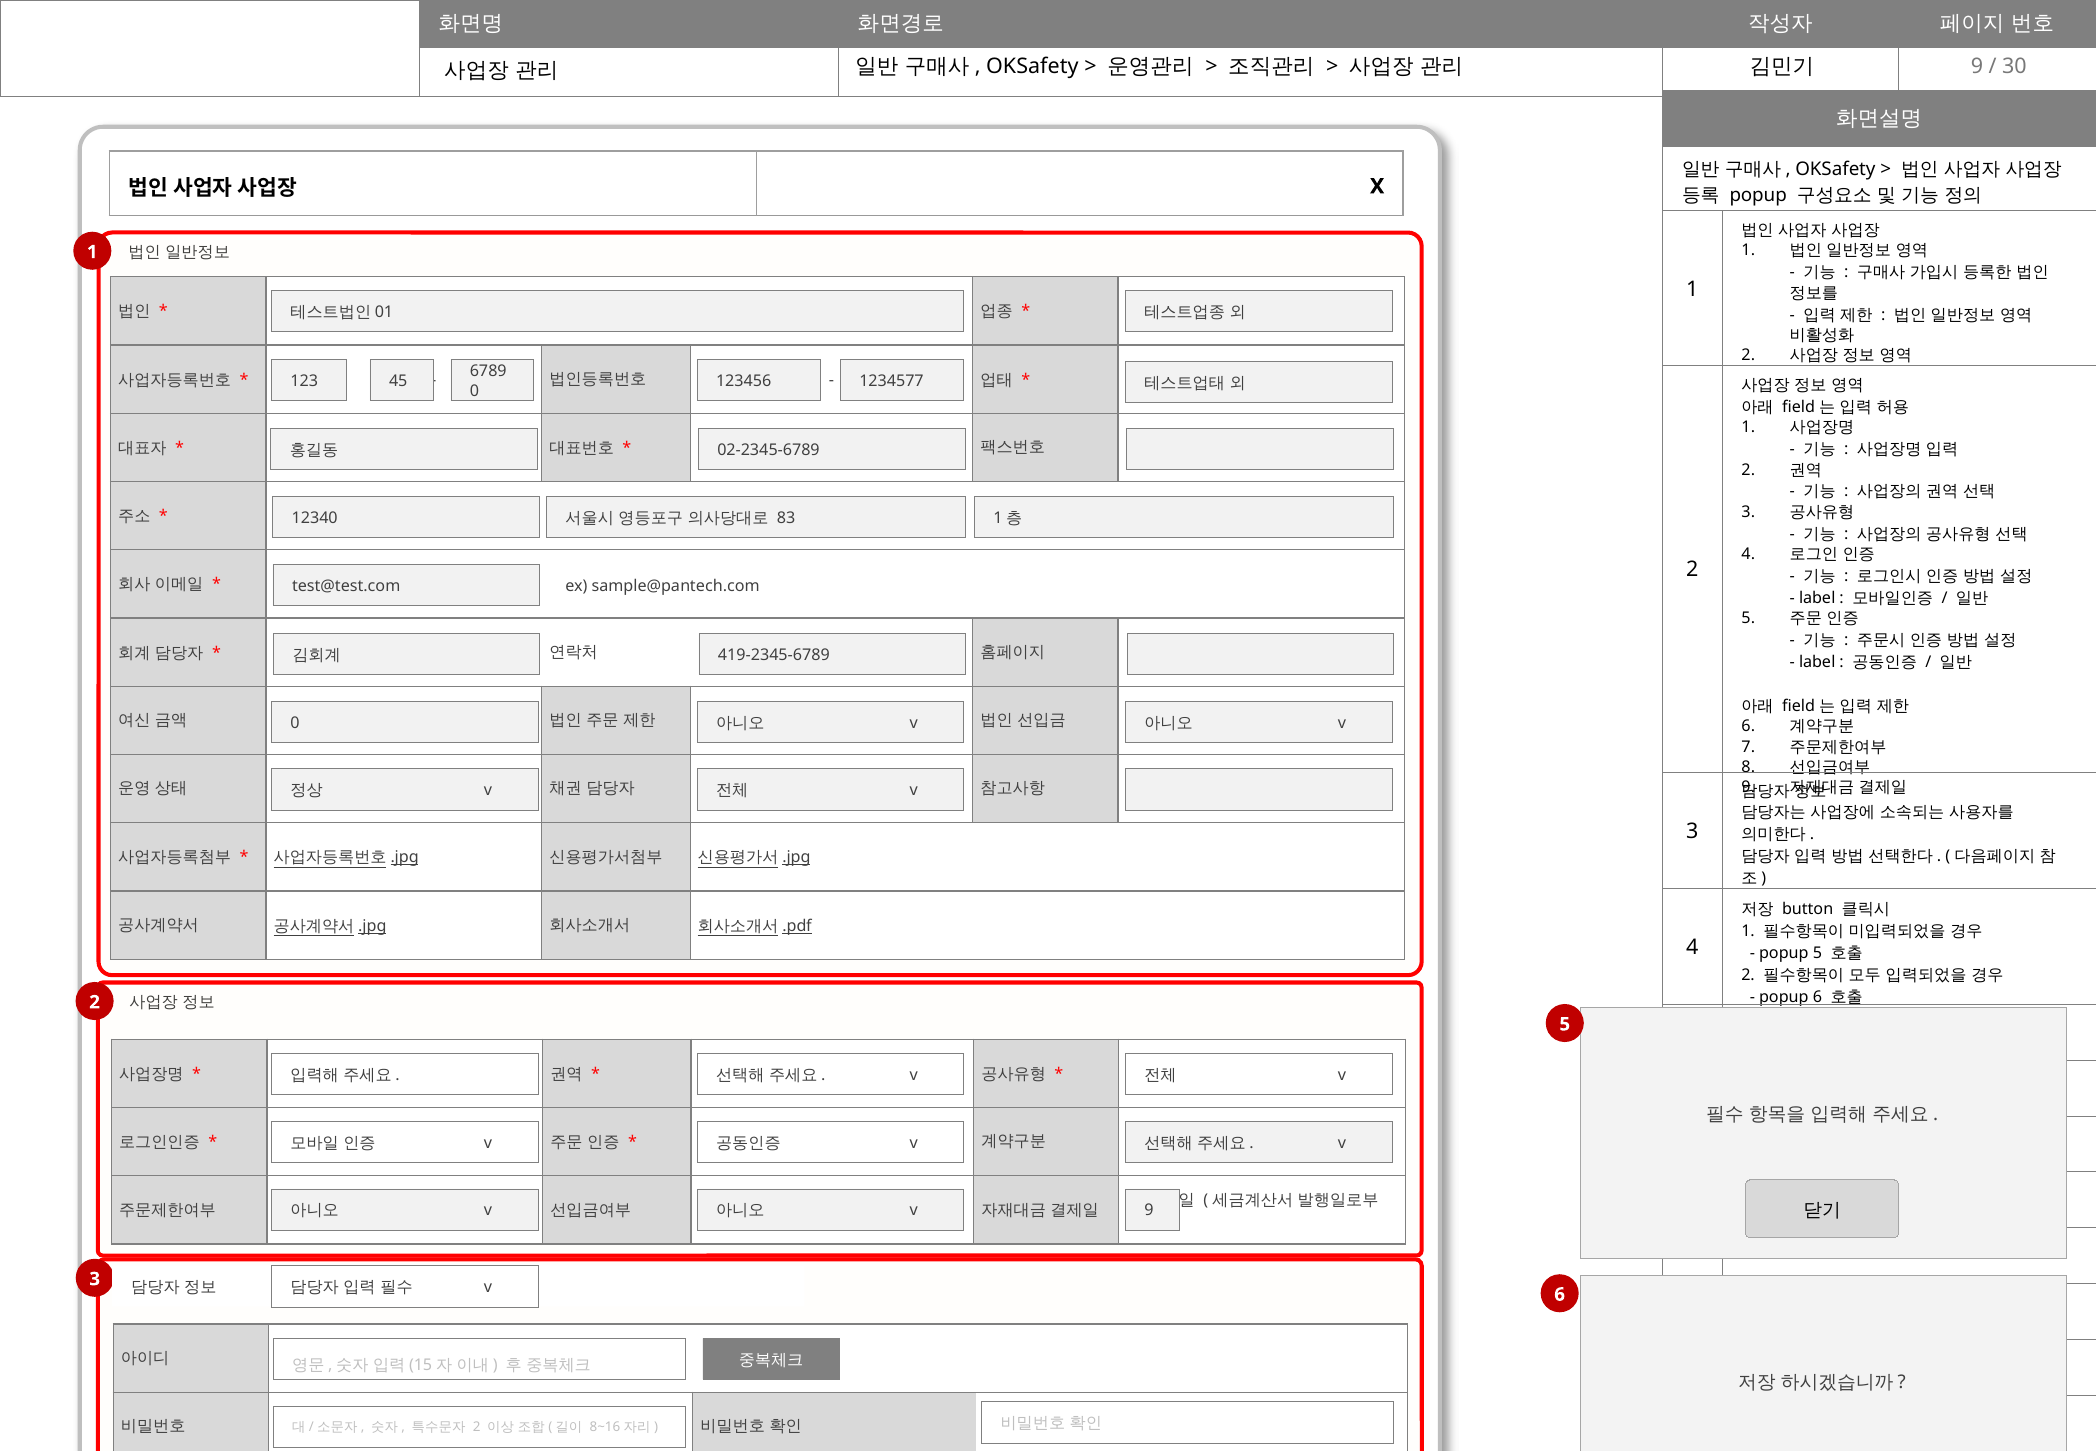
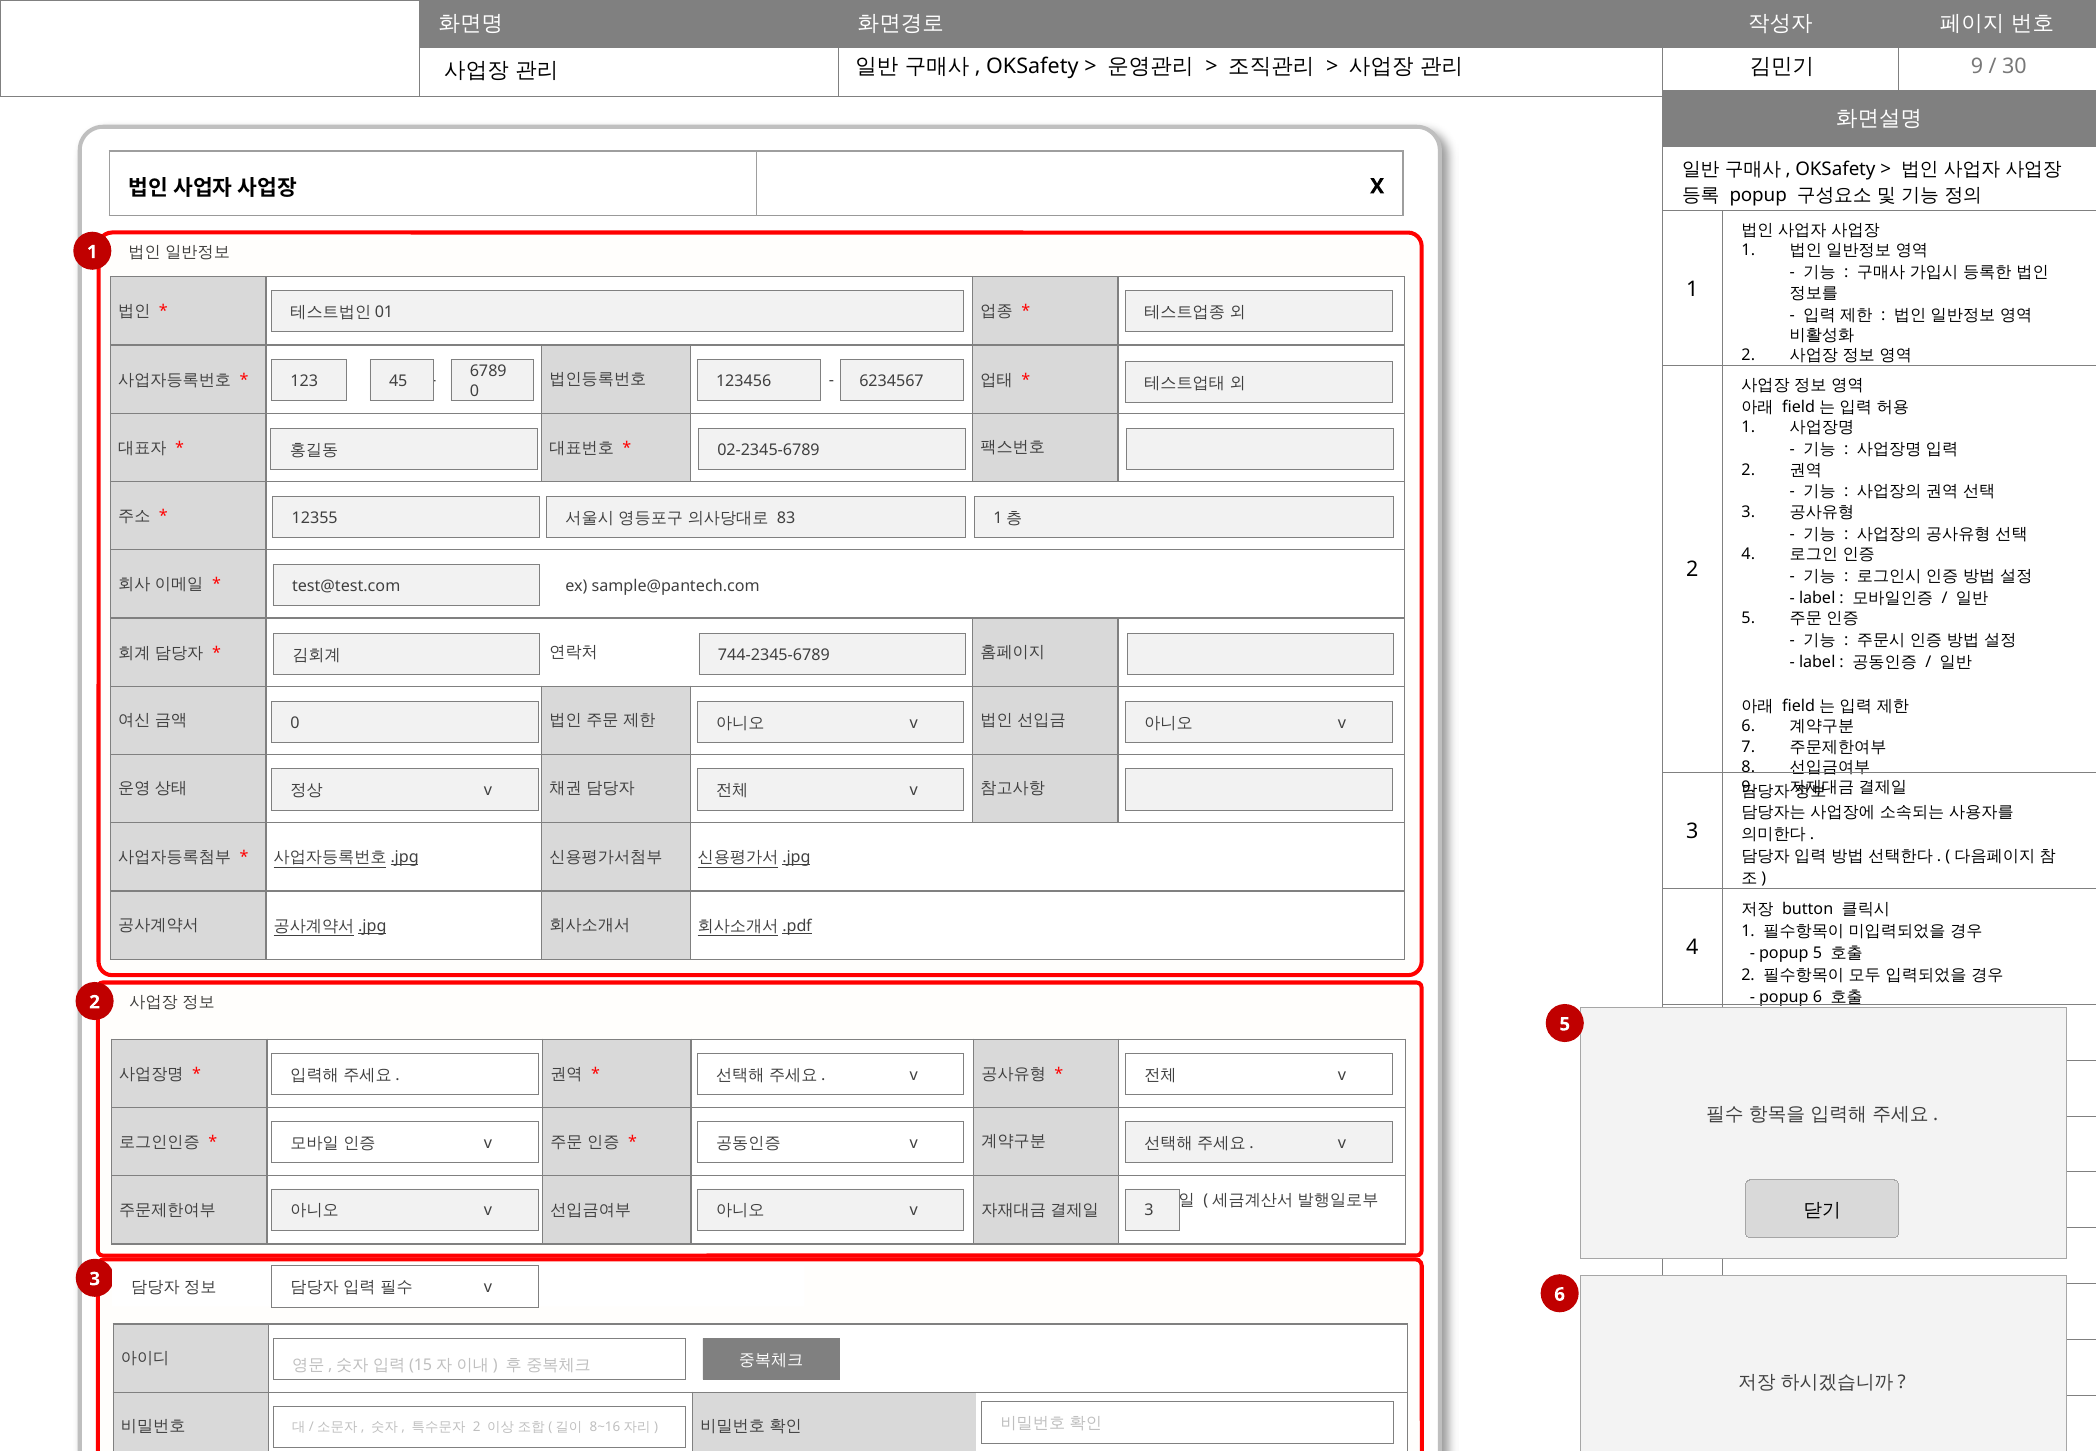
1234577: 1234577 -> 6234567
12340: 12340 -> 12355
419-2345-6789: 419-2345-6789 -> 744-2345-6789
v 9: 9 -> 3
